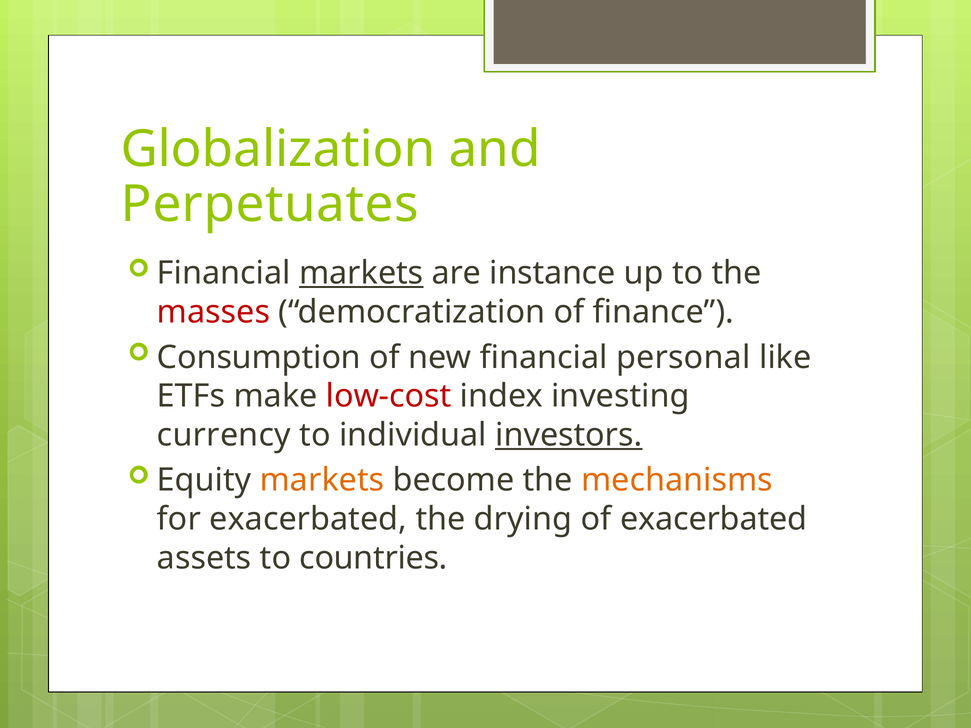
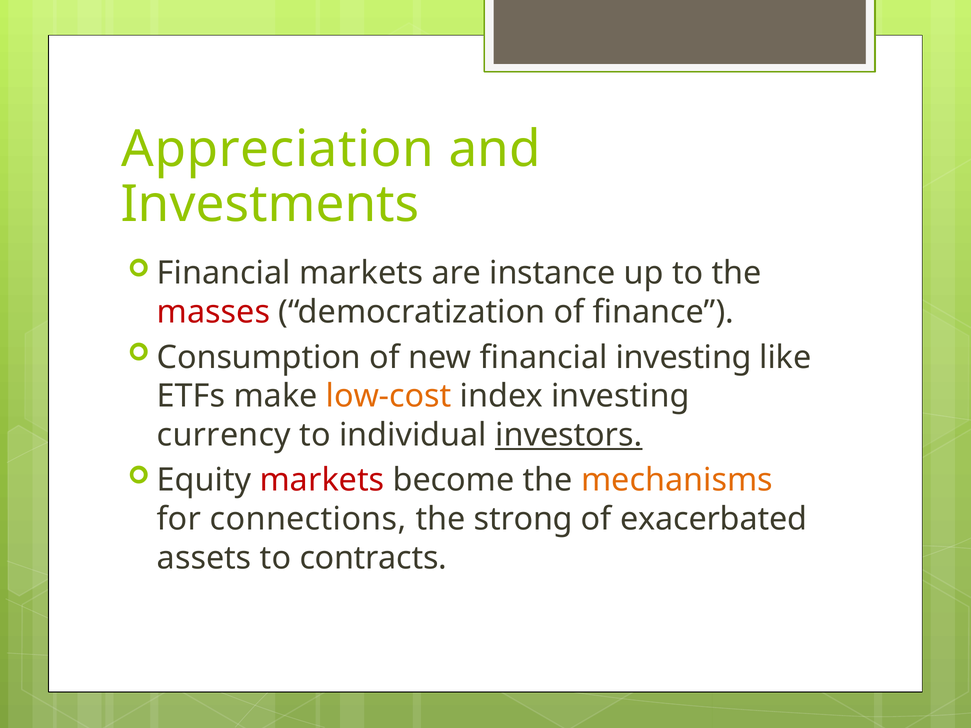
Globalization: Globalization -> Appreciation
Perpetuates: Perpetuates -> Investments
markets at (361, 273) underline: present -> none
financial personal: personal -> investing
low-cost colour: red -> orange
markets at (322, 480) colour: orange -> red
for exacerbated: exacerbated -> connections
drying: drying -> strong
countries: countries -> contracts
